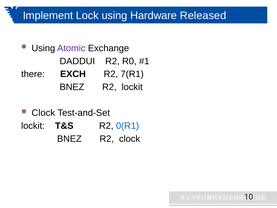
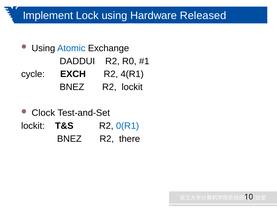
Atomic colour: purple -> blue
there: there -> cycle
7(R1: 7(R1 -> 4(R1
R2 clock: clock -> there
